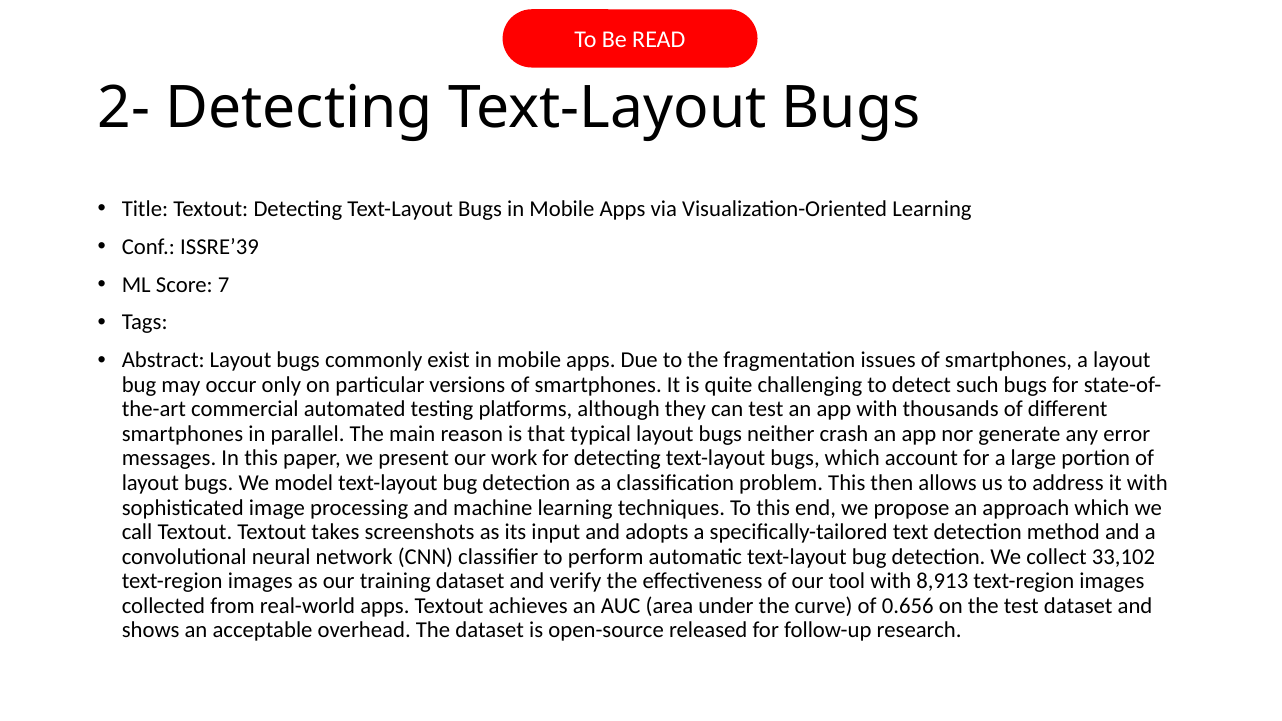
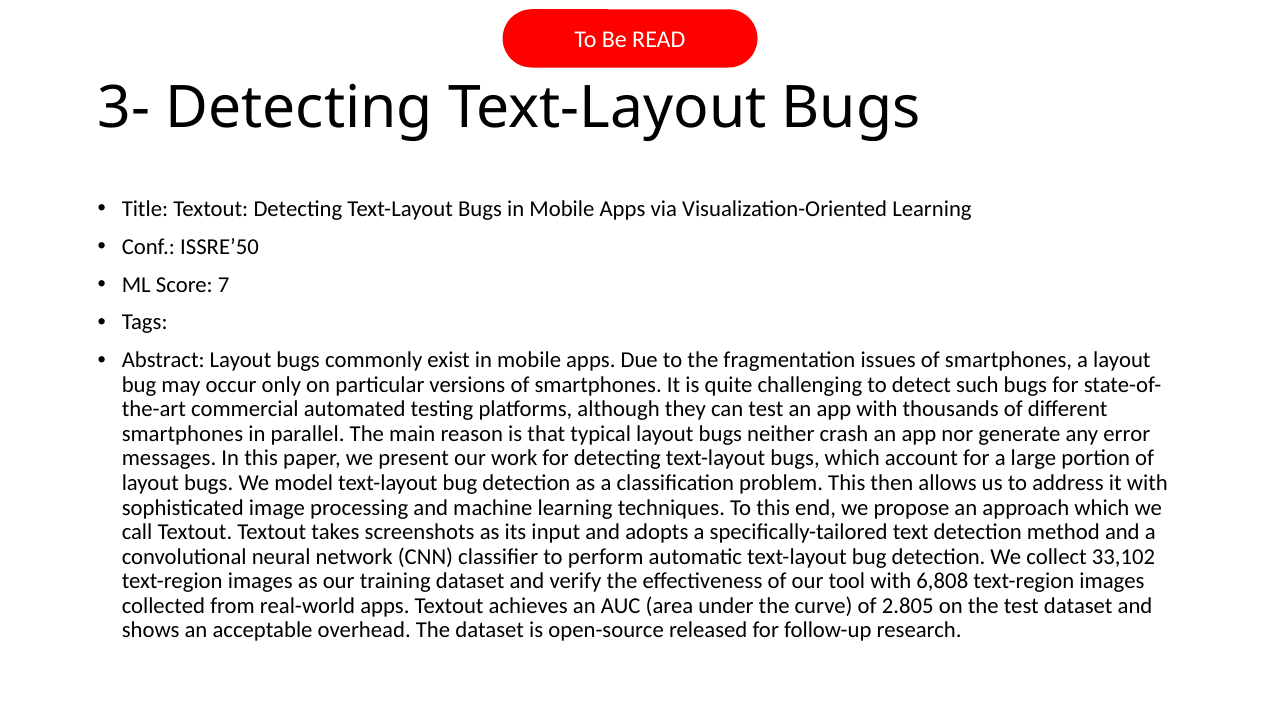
2-: 2- -> 3-
ISSRE’39: ISSRE’39 -> ISSRE’50
8,913: 8,913 -> 6,808
0.656: 0.656 -> 2.805
